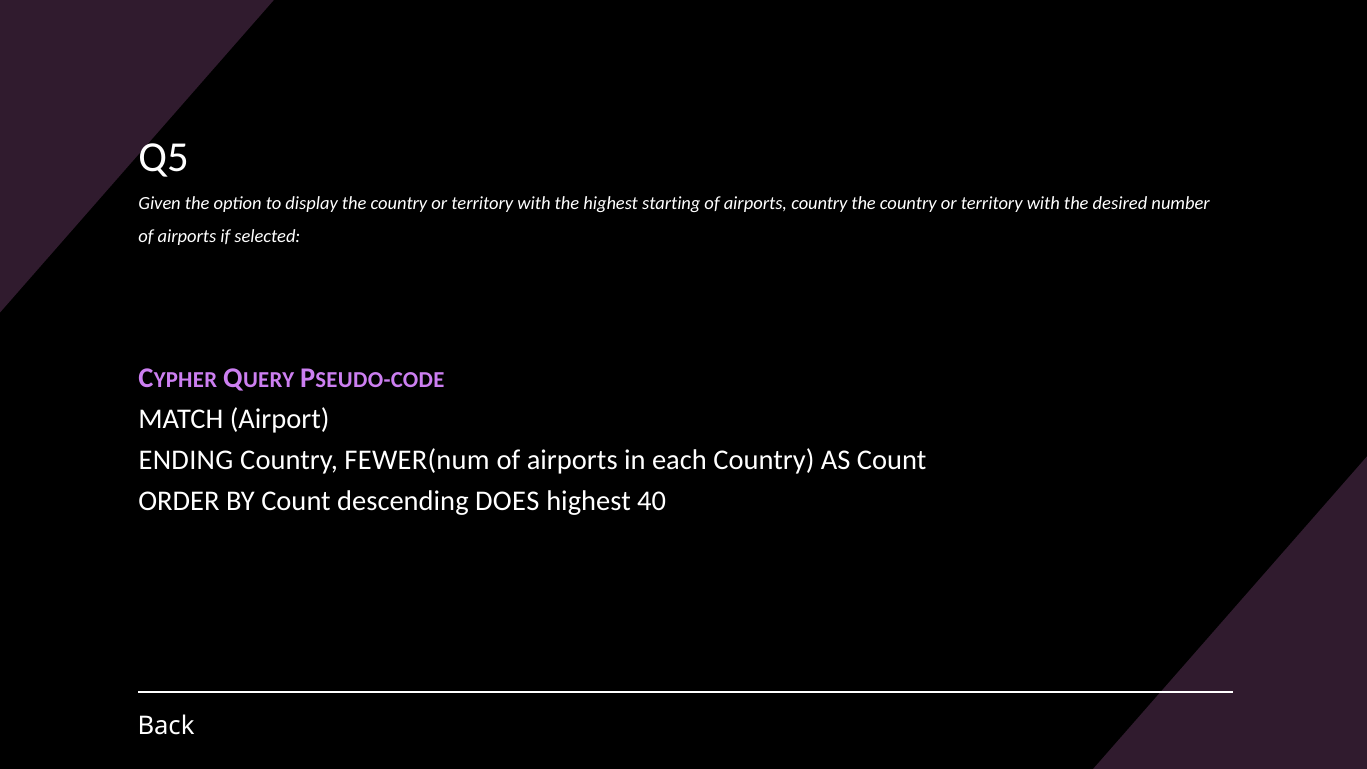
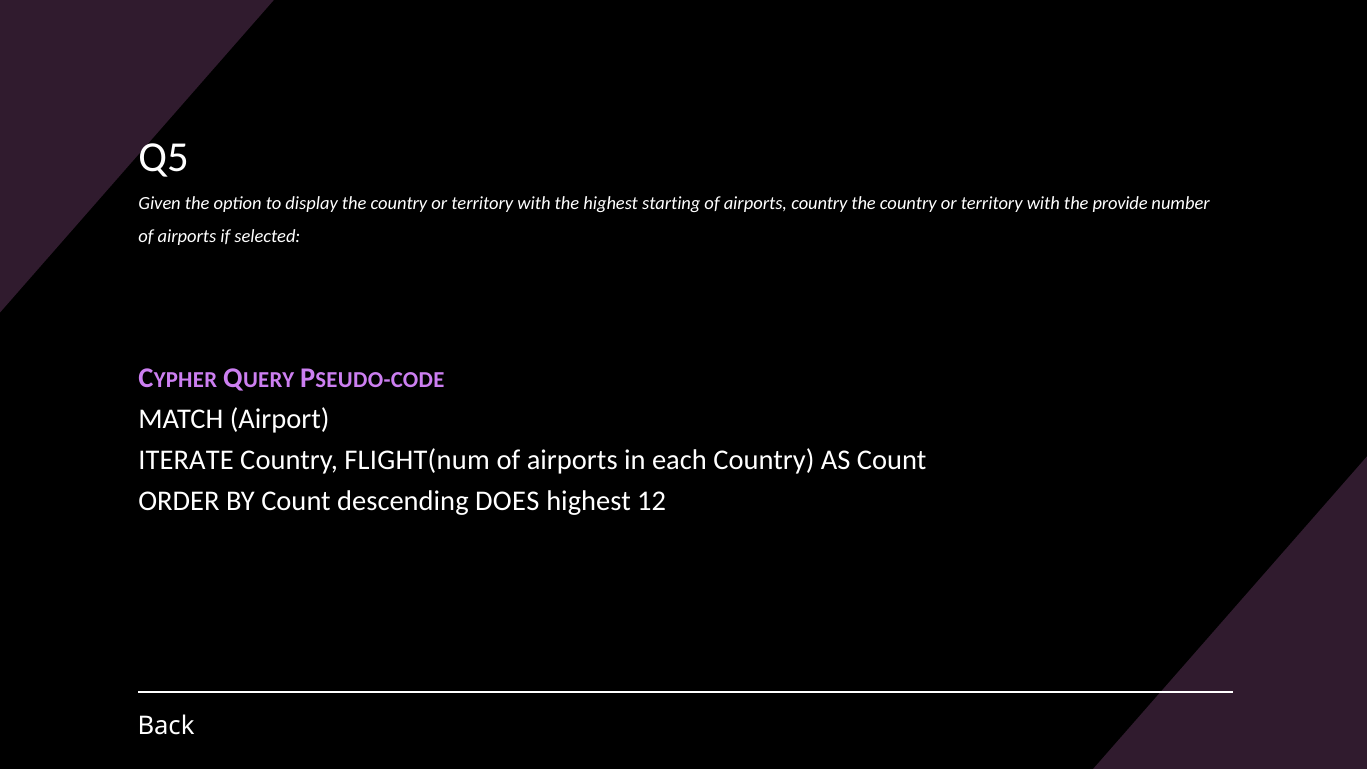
desired: desired -> provide
ENDING: ENDING -> ITERATE
FEWER(num: FEWER(num -> FLIGHT(num
40: 40 -> 12
